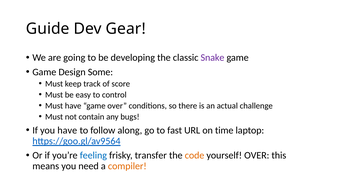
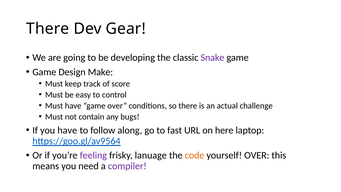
Guide at (48, 29): Guide -> There
Some: Some -> Make
time: time -> here
feeling colour: blue -> purple
transfer: transfer -> lanuage
compiler colour: orange -> purple
